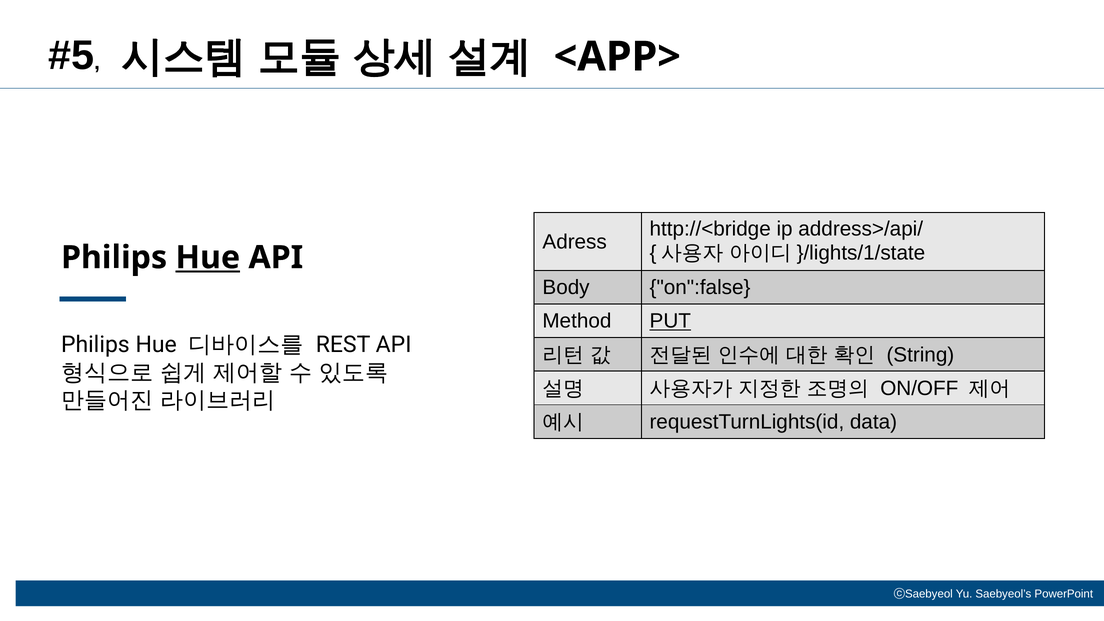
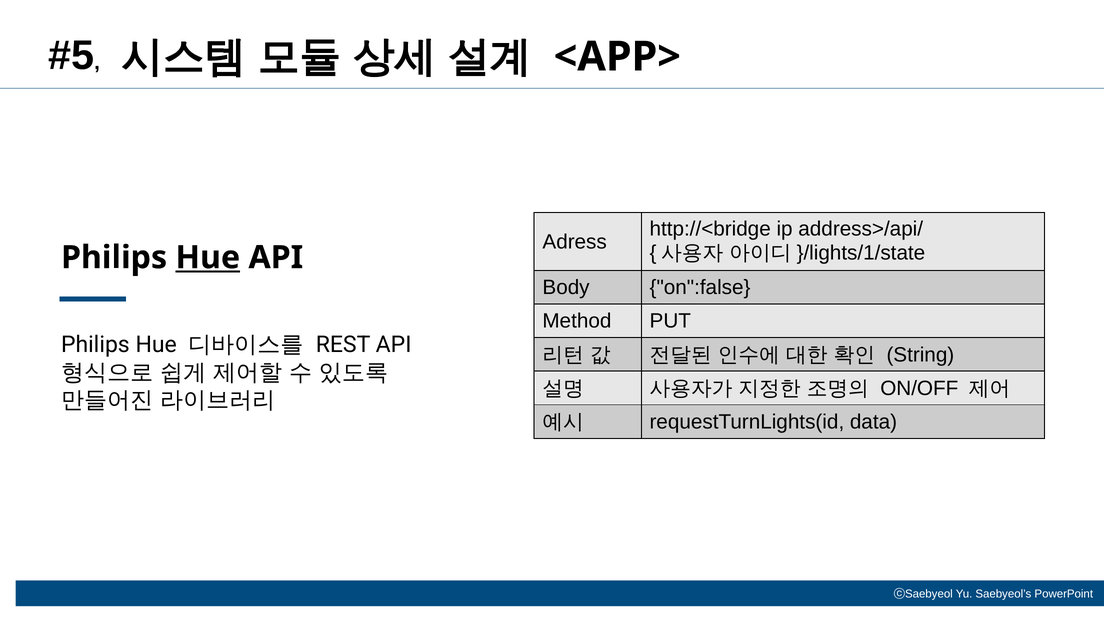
PUT underline: present -> none
